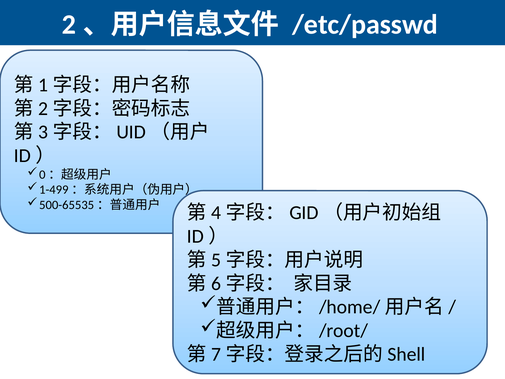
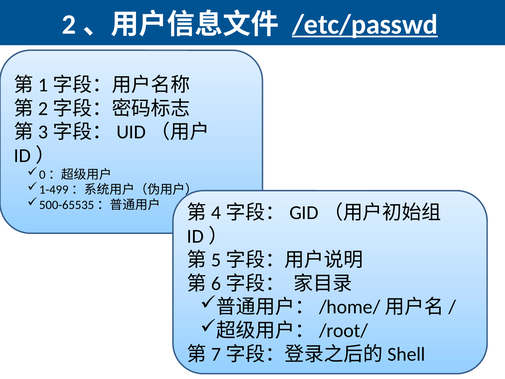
/etc/passwd underline: none -> present
